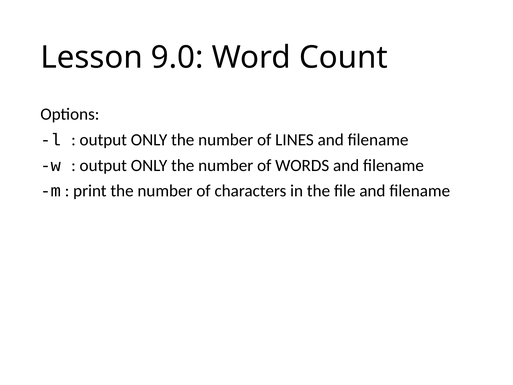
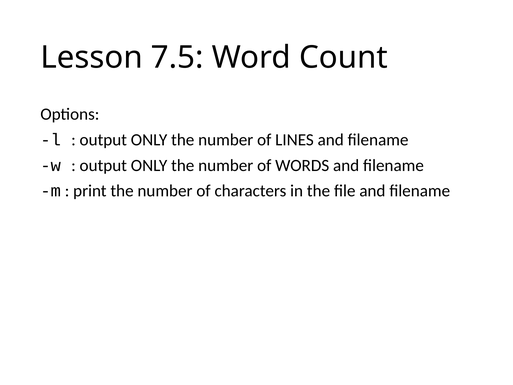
9.0: 9.0 -> 7.5
